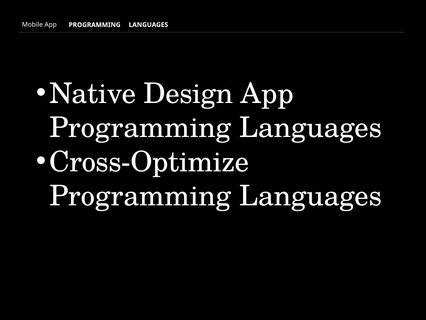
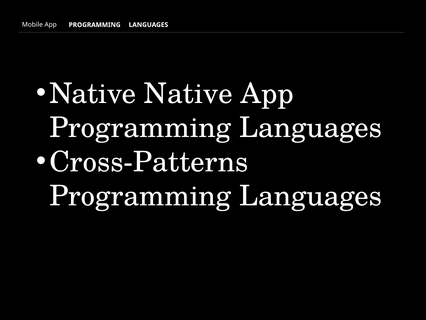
Native Design: Design -> Native
Cross-Optimize: Cross-Optimize -> Cross-Patterns
